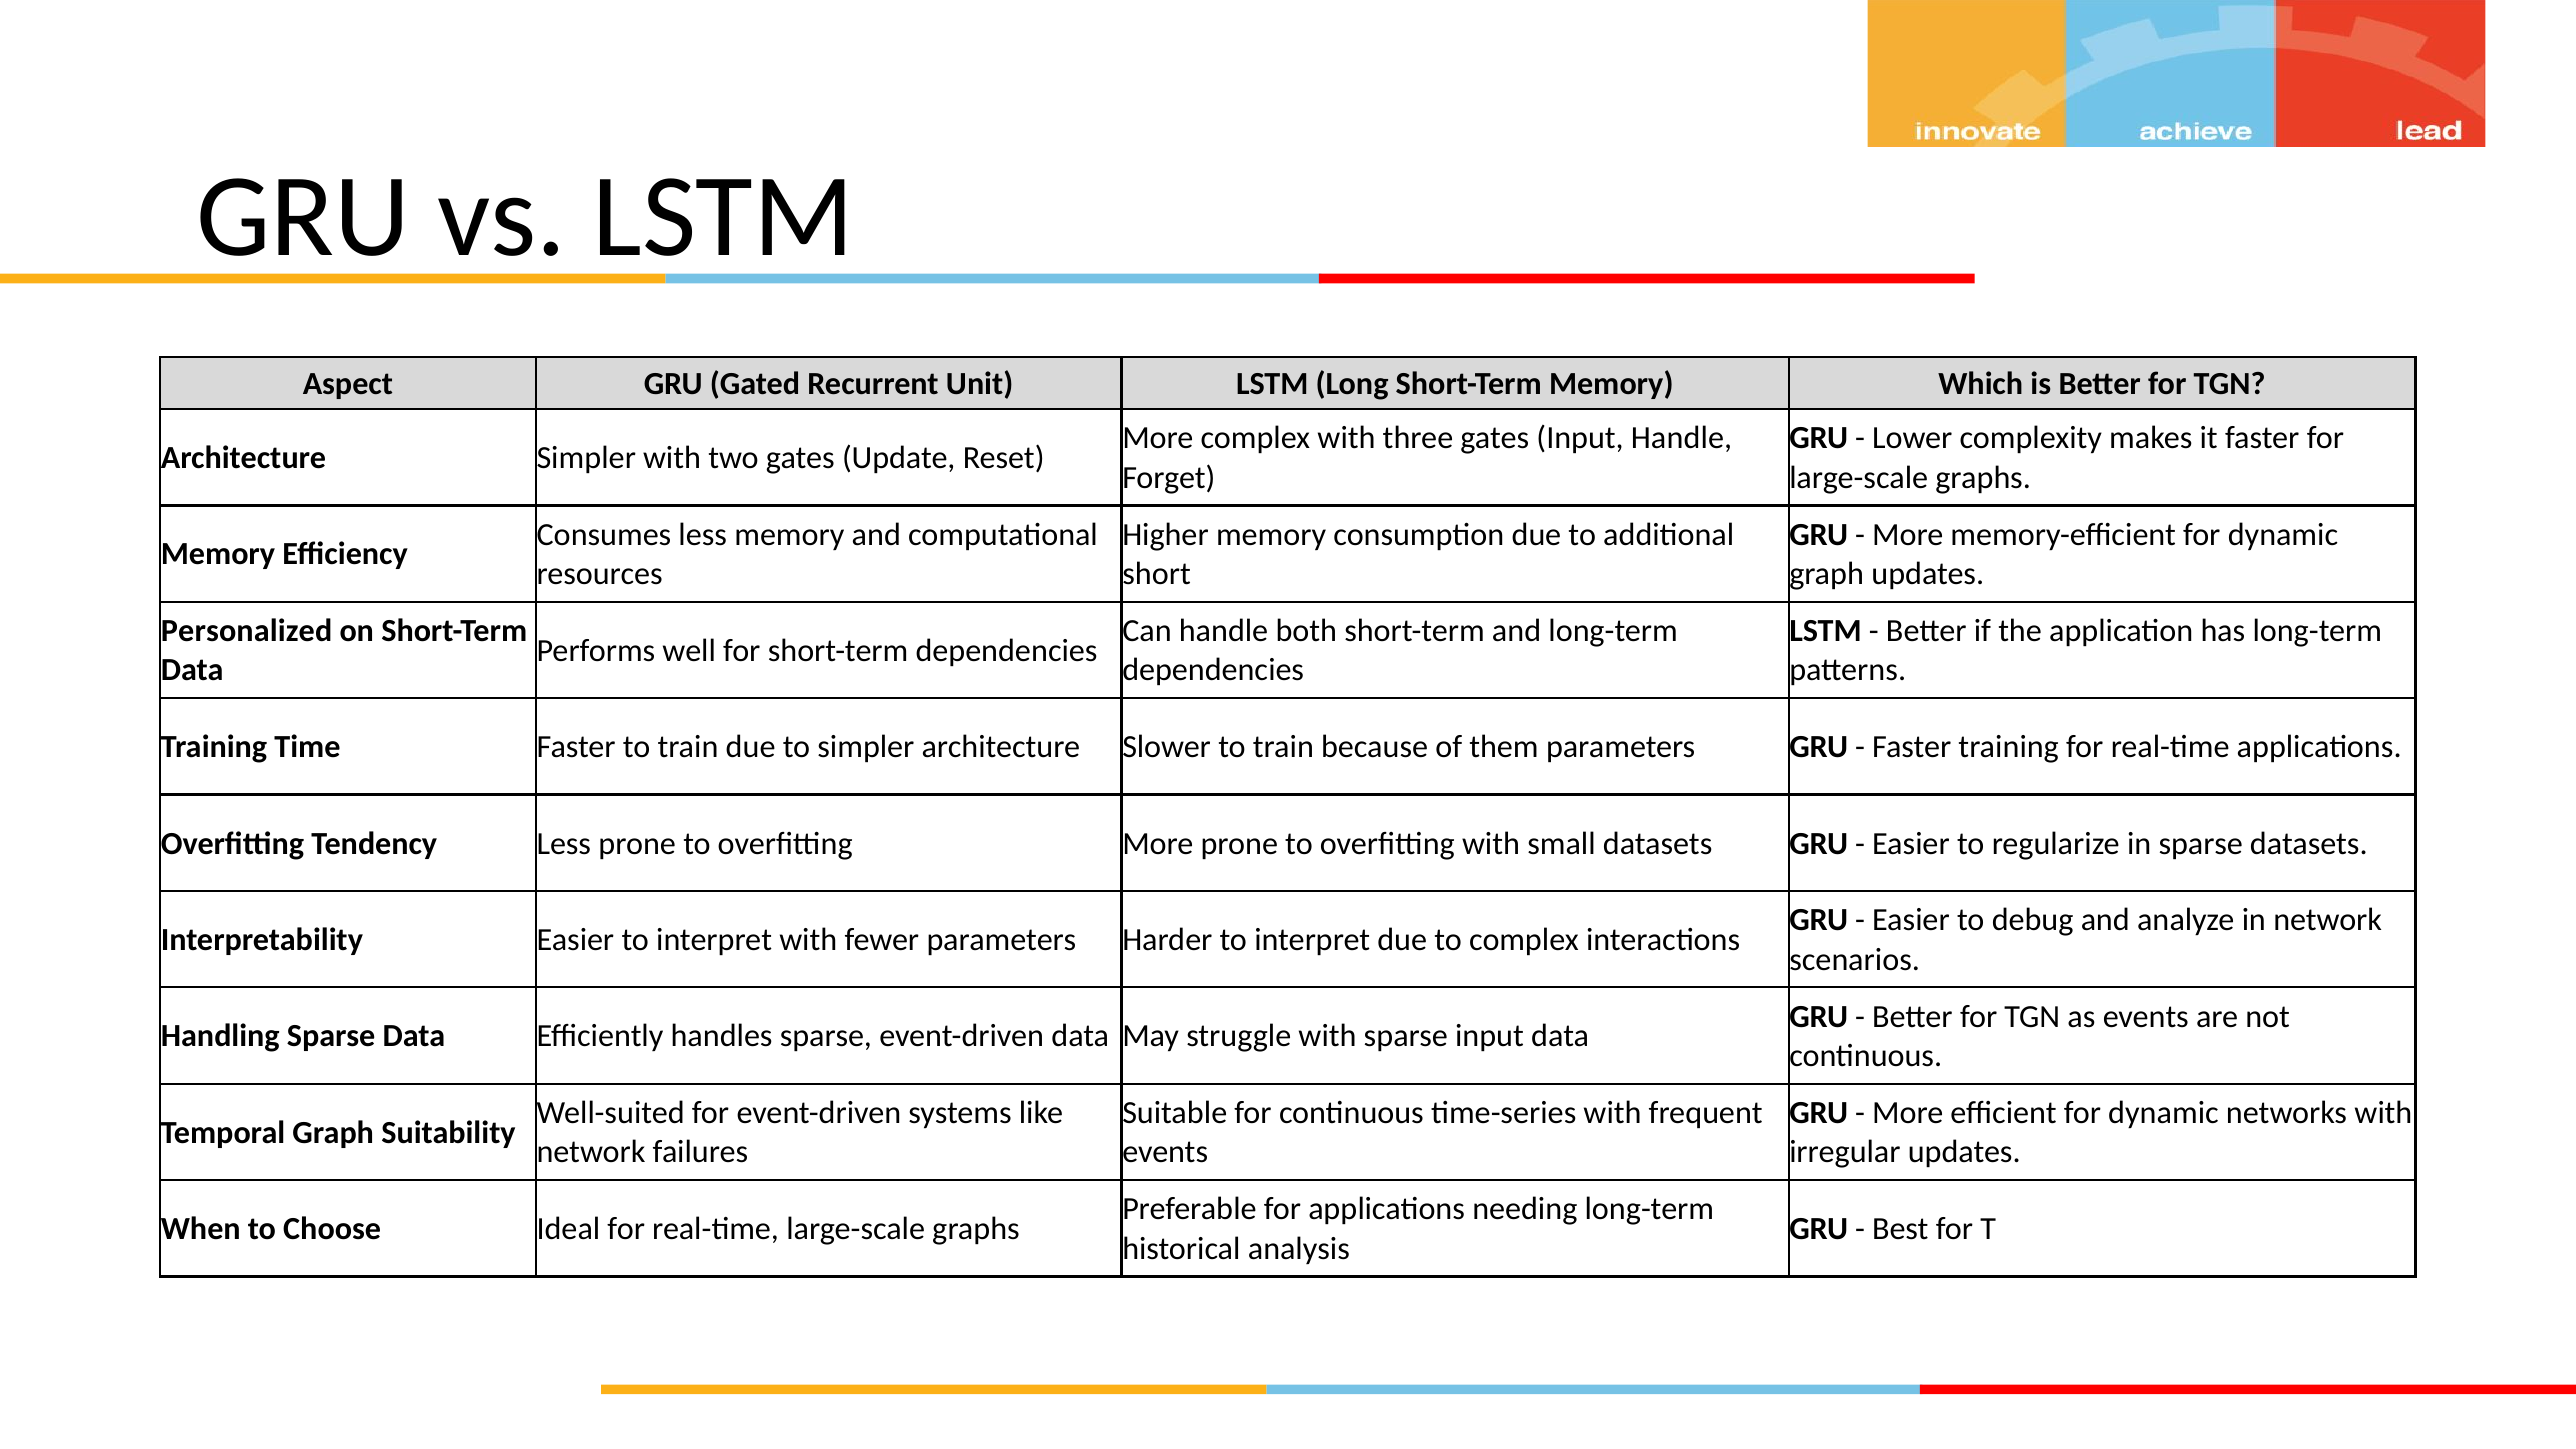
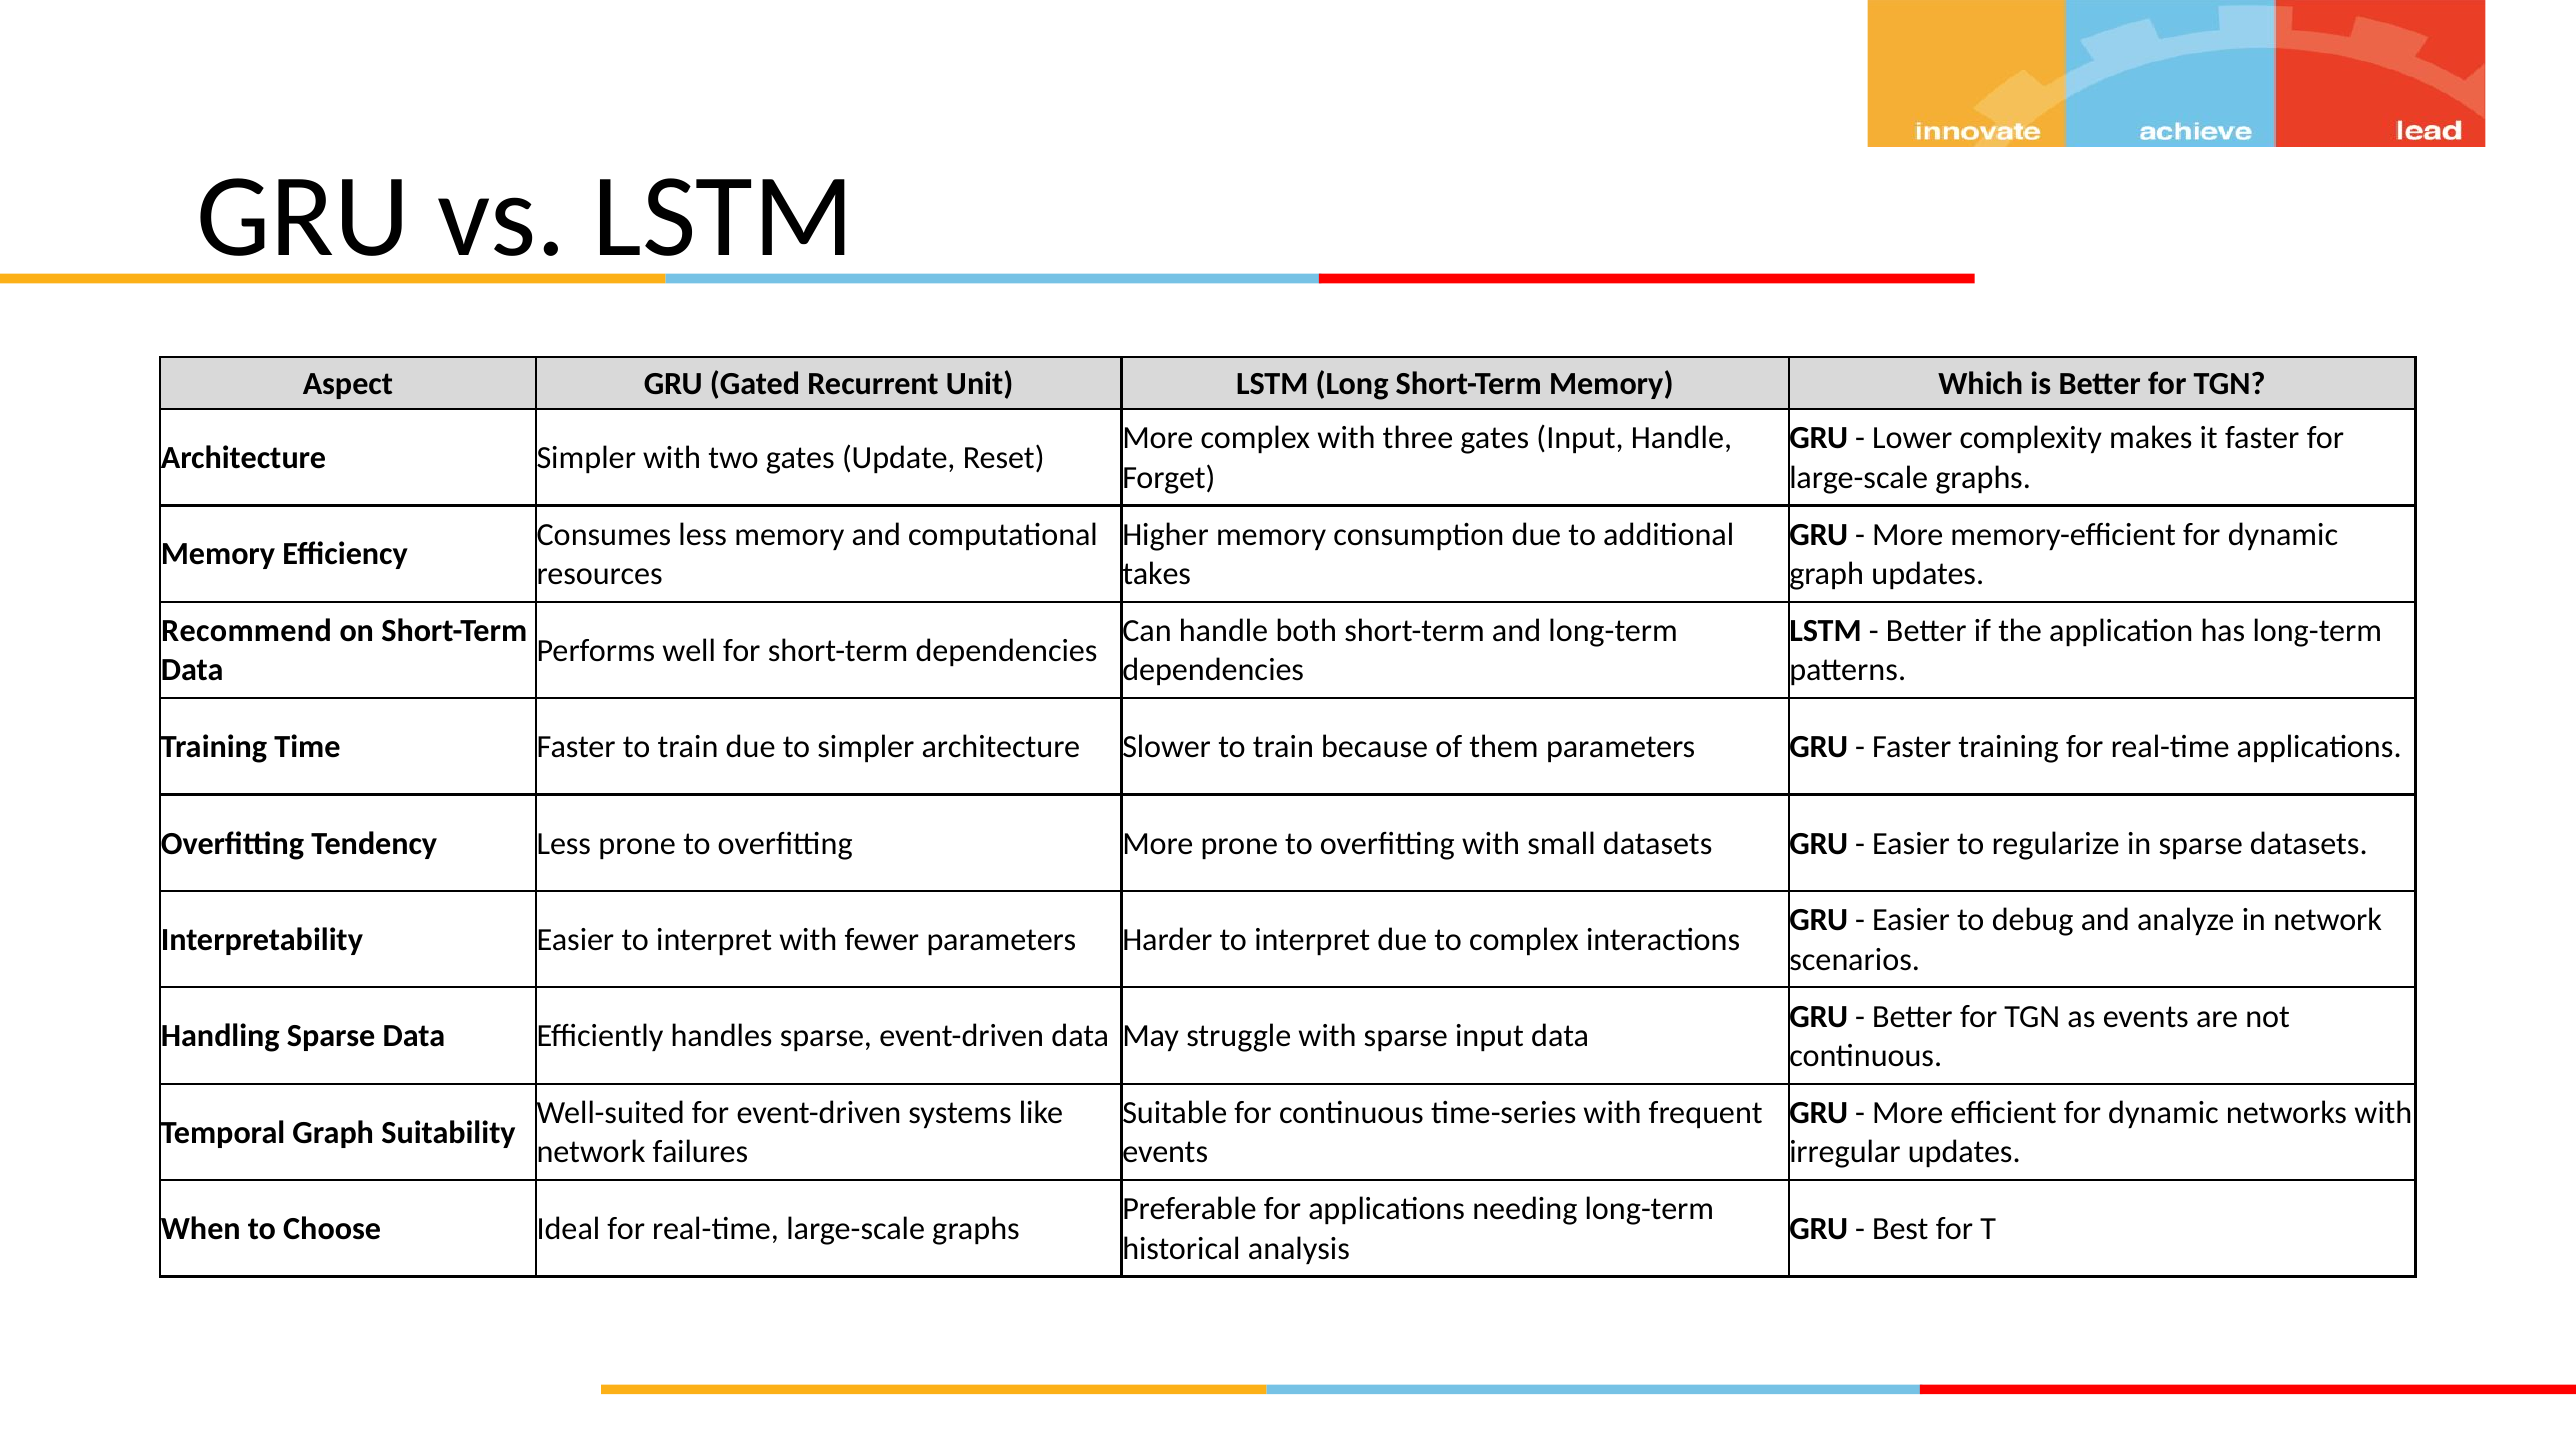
short: short -> takes
Personalized: Personalized -> Recommend
